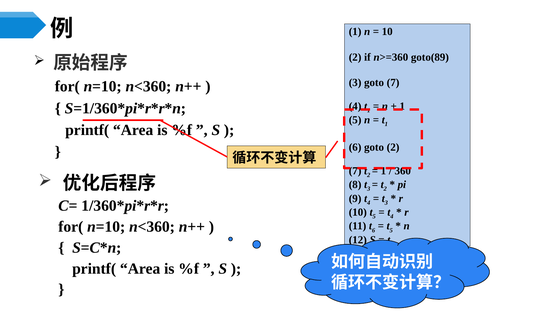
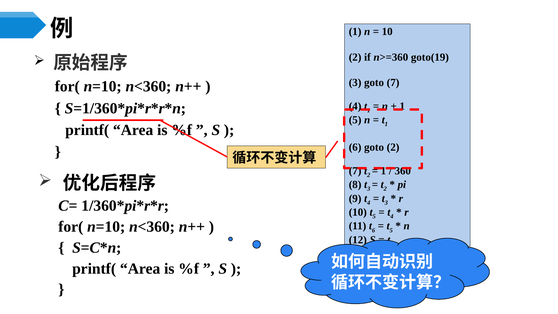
goto(89: goto(89 -> goto(19
